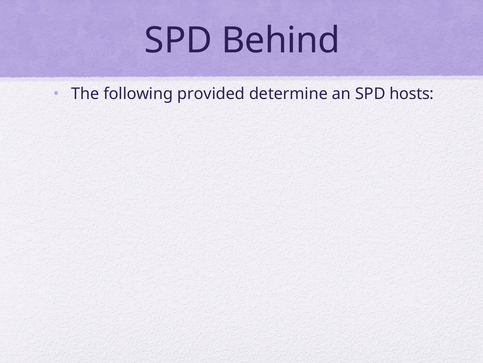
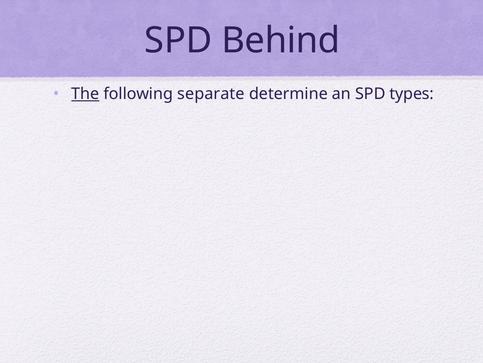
The underline: none -> present
provided: provided -> separate
hosts: hosts -> types
